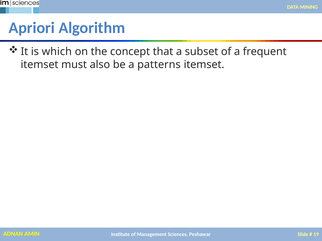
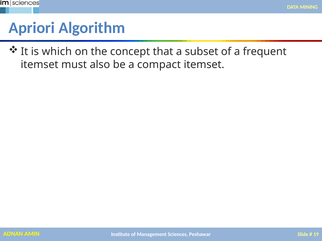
patterns: patterns -> compact
